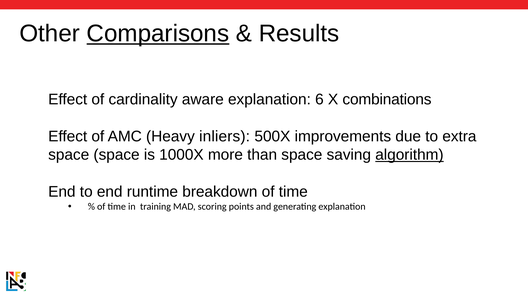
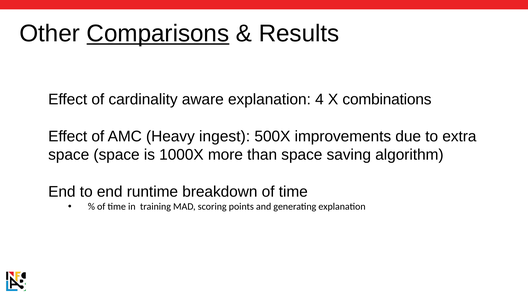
6: 6 -> 4
inliers: inliers -> ingest
algorithm underline: present -> none
